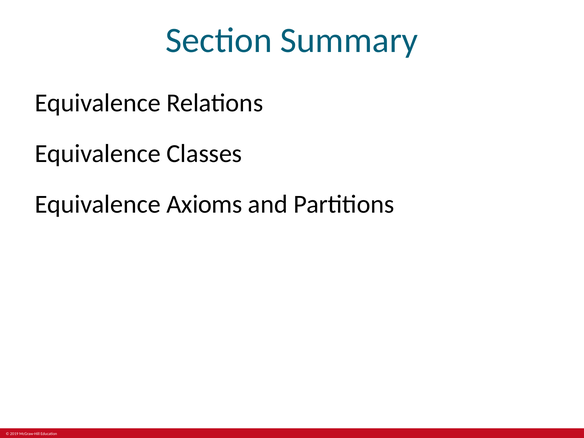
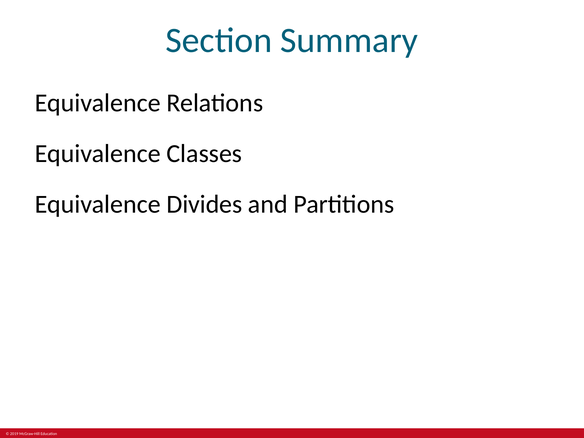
Axioms: Axioms -> Divides
